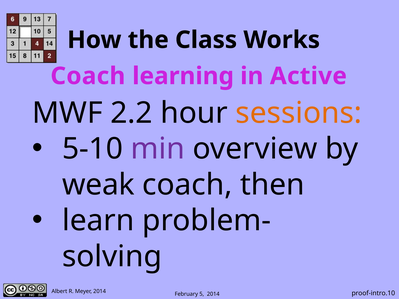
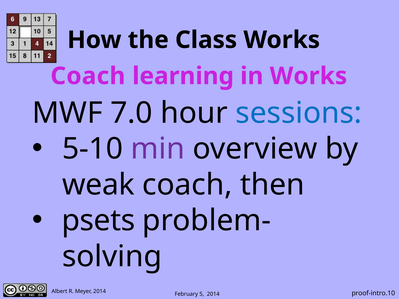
in Active: Active -> Works
2.2: 2.2 -> 7.0
sessions colour: orange -> blue
learn: learn -> psets
